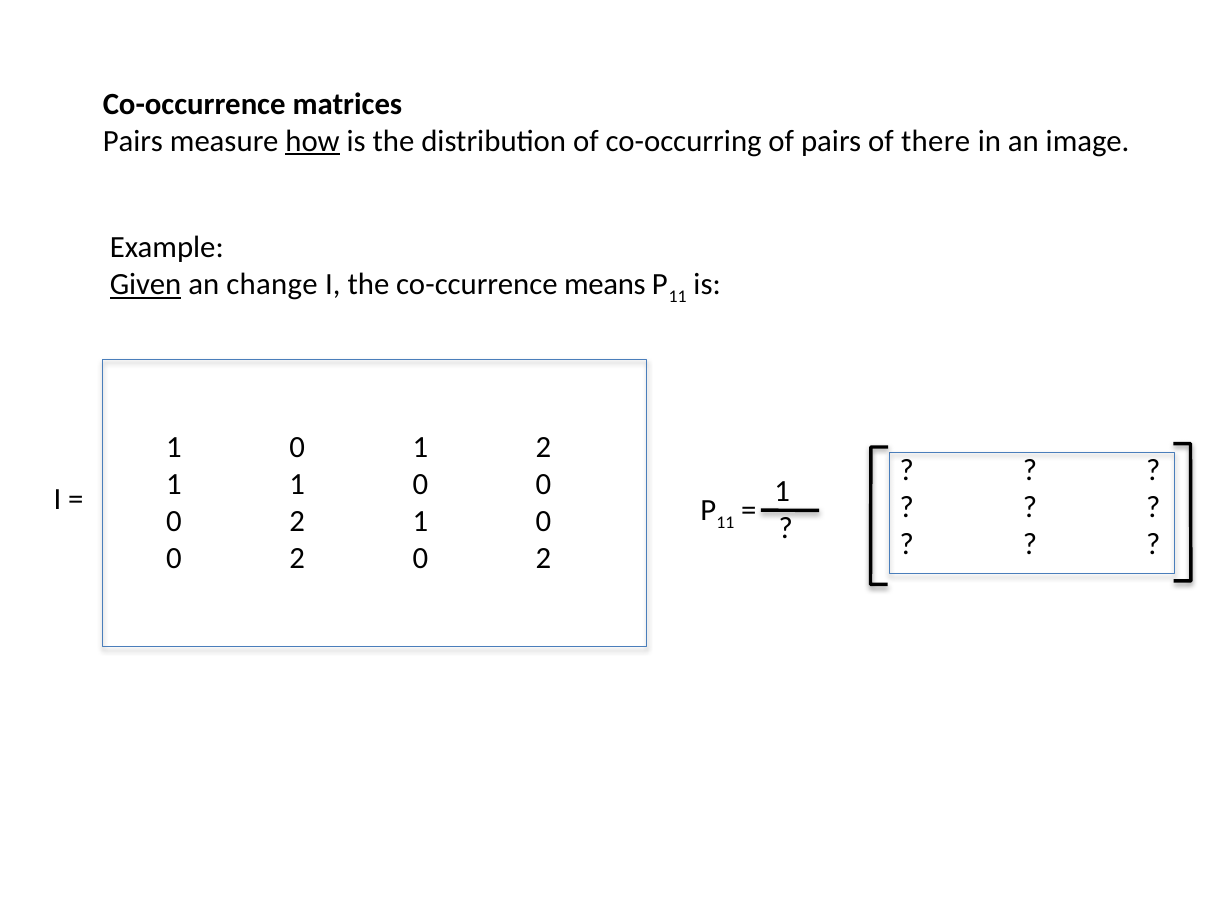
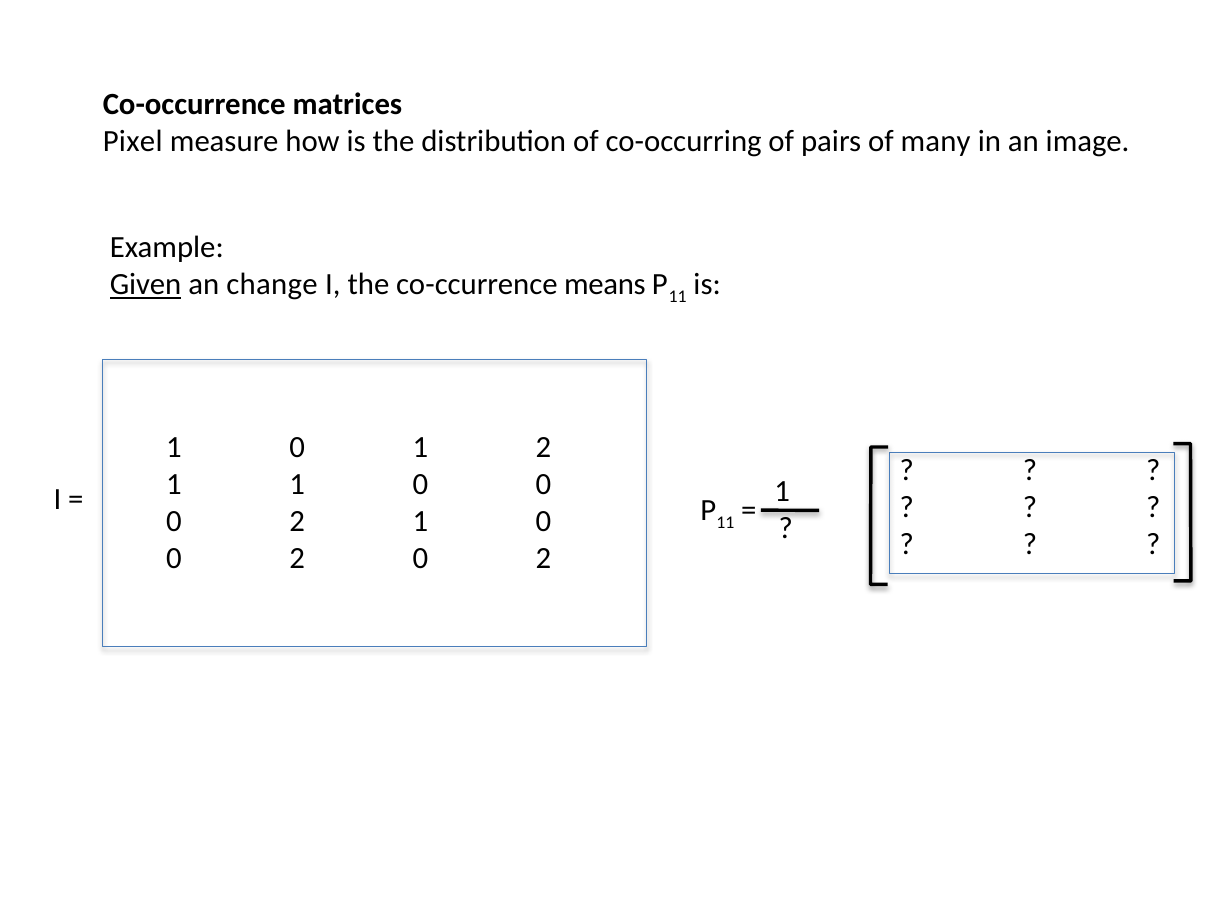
Pairs at (133, 141): Pairs -> Pixel
how underline: present -> none
there: there -> many
